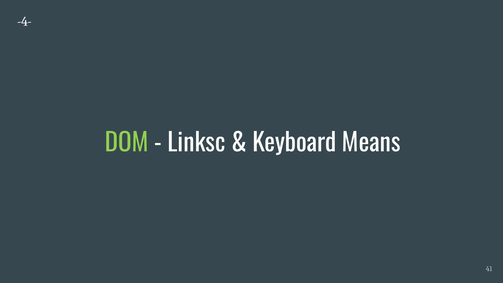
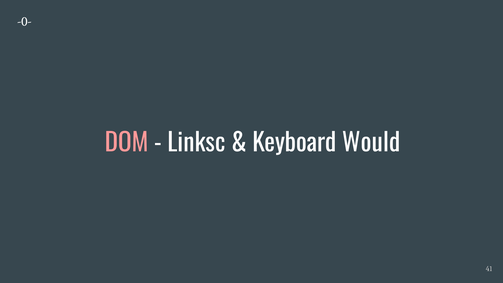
-4-: -4- -> -0-
DOM colour: light green -> pink
Means: Means -> Would
